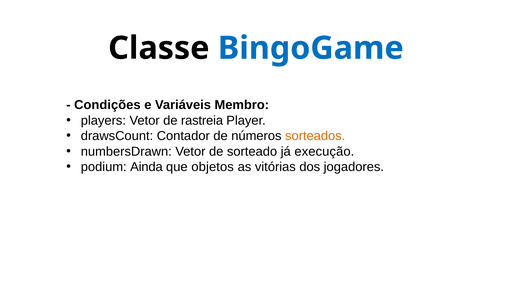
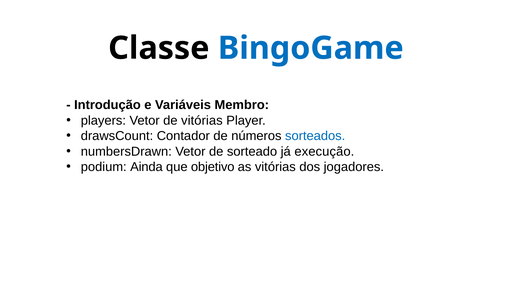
Condições: Condições -> Introdução
de rastreia: rastreia -> vitórias
sorteados colour: orange -> blue
objetos: objetos -> objetivo
